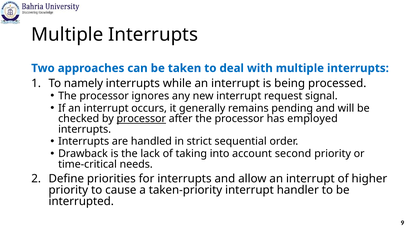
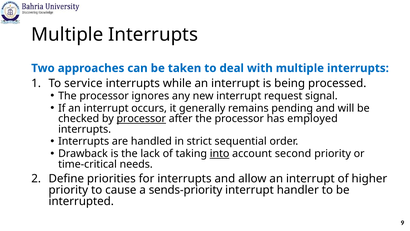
namely: namely -> service
into underline: none -> present
taken-priority: taken-priority -> sends-priority
